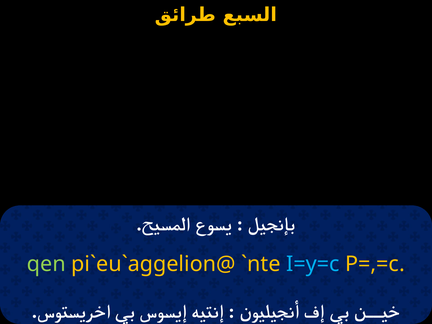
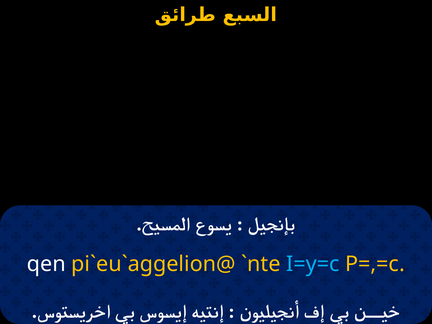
qen colour: light green -> white
